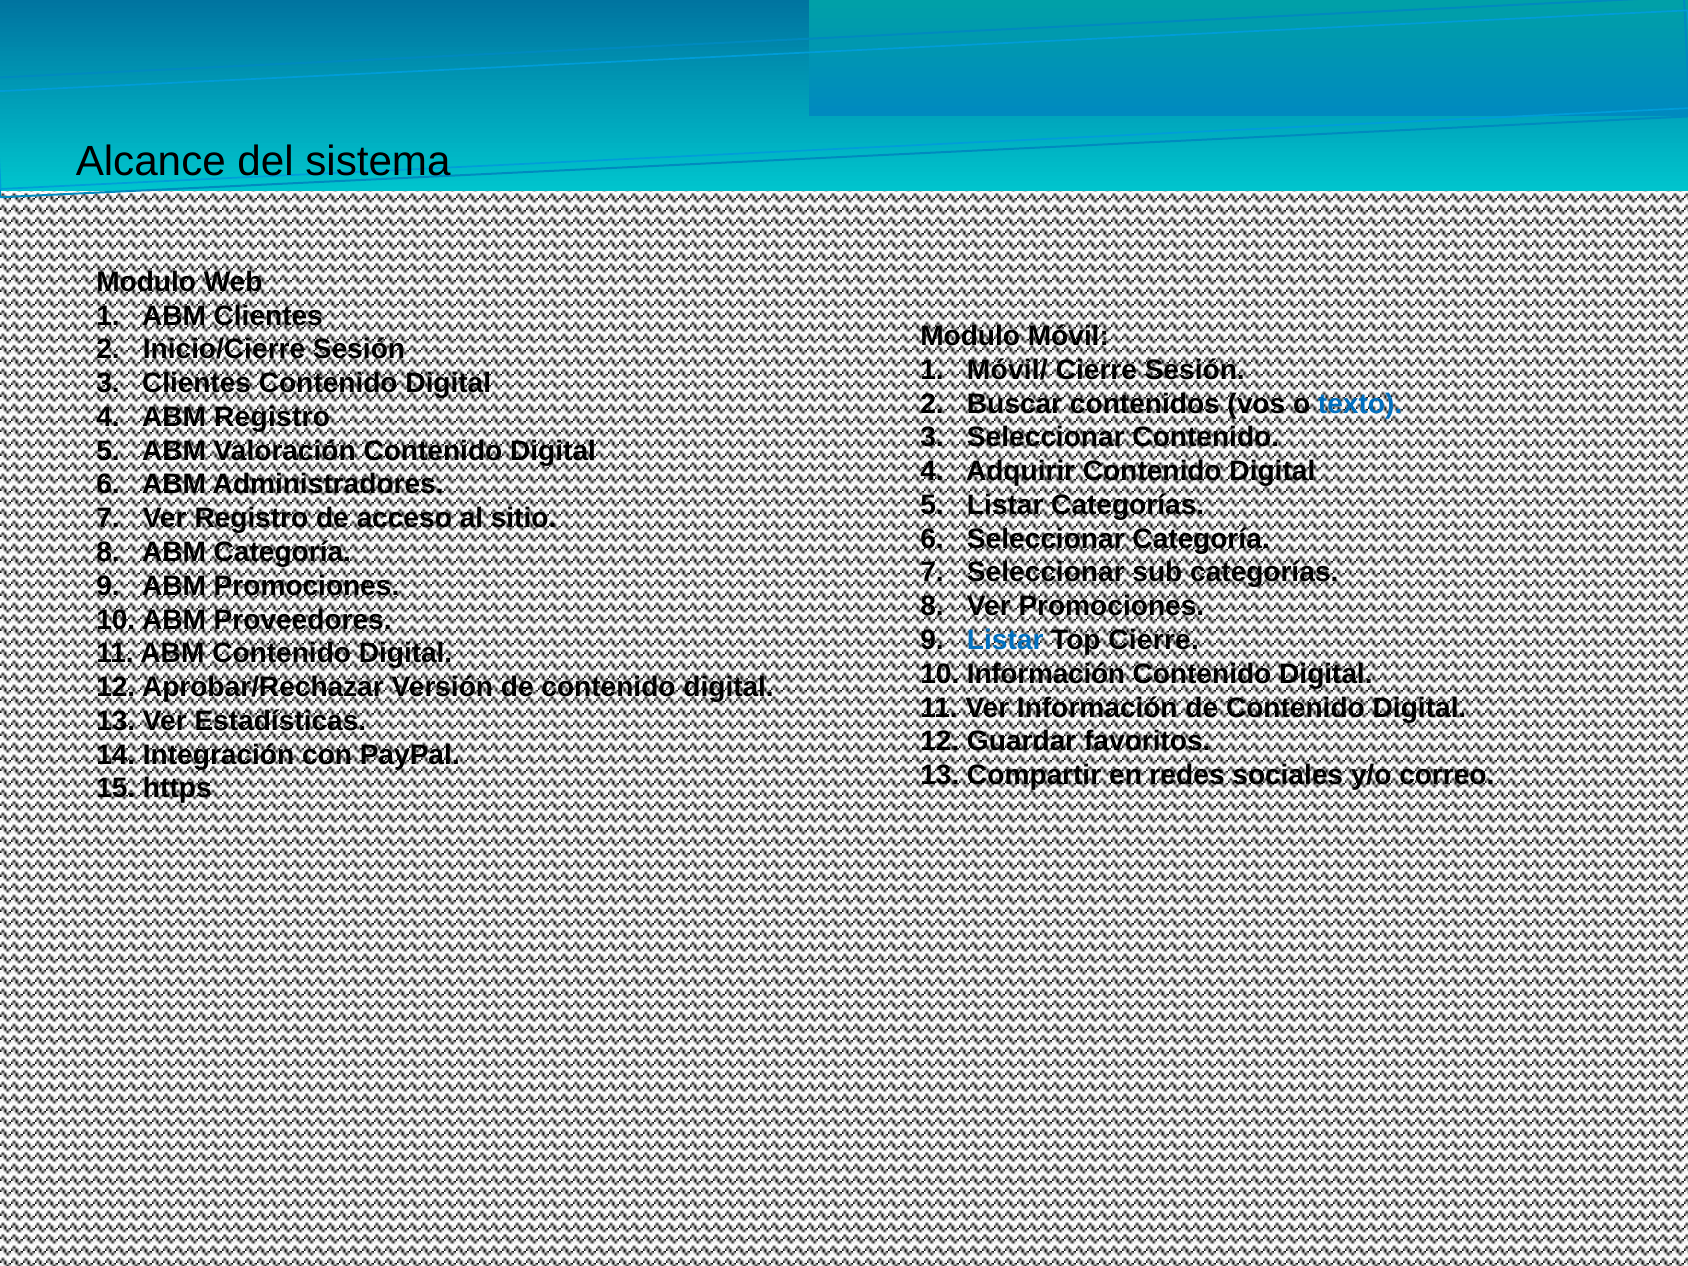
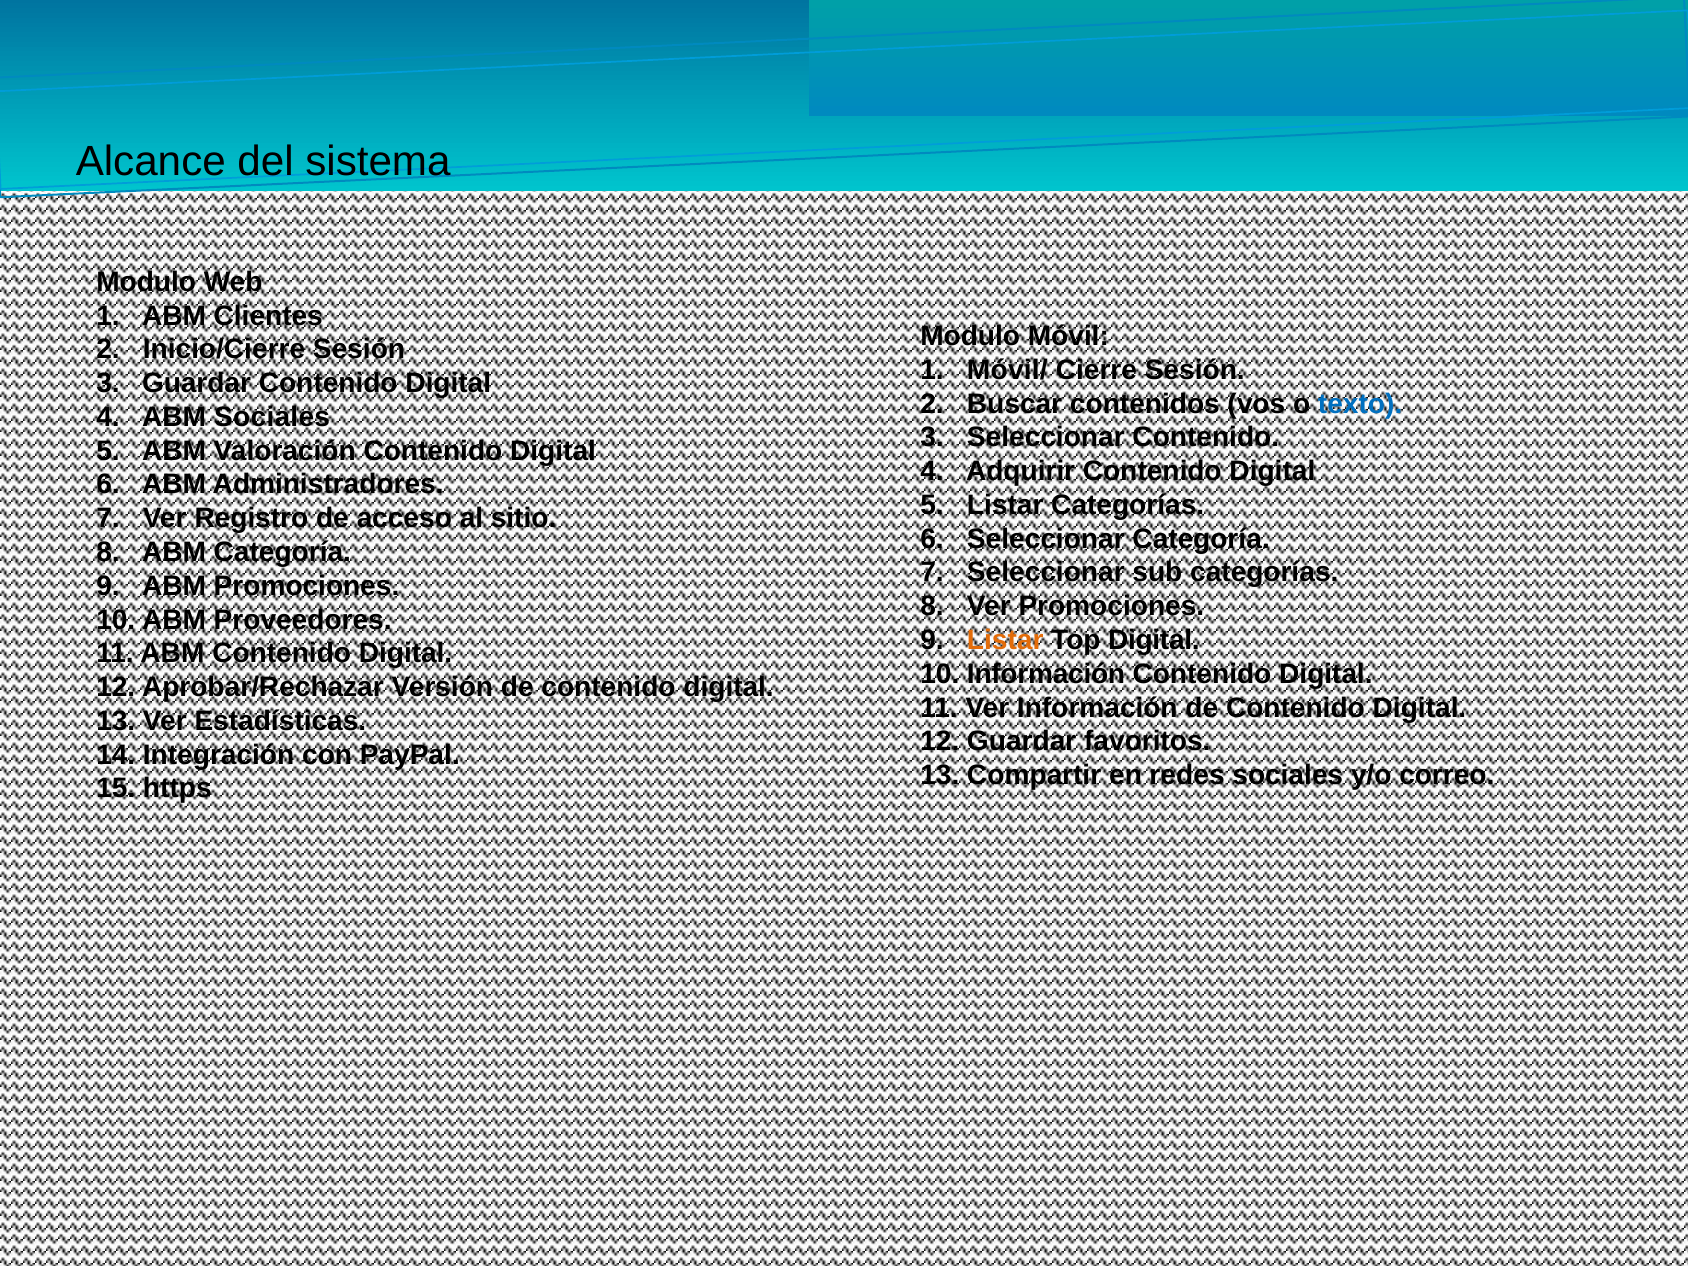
3 Clientes: Clientes -> Guardar
ABM Registro: Registro -> Sociales
Listar at (1005, 640) colour: blue -> orange
Top Cierre: Cierre -> Digital
